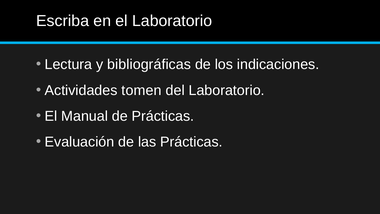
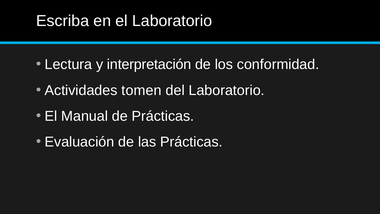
bibliográficas: bibliográficas -> interpretación
indicaciones: indicaciones -> conformidad
